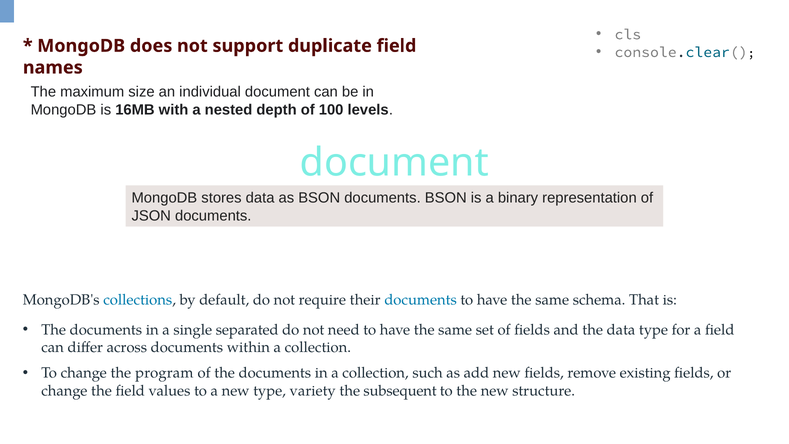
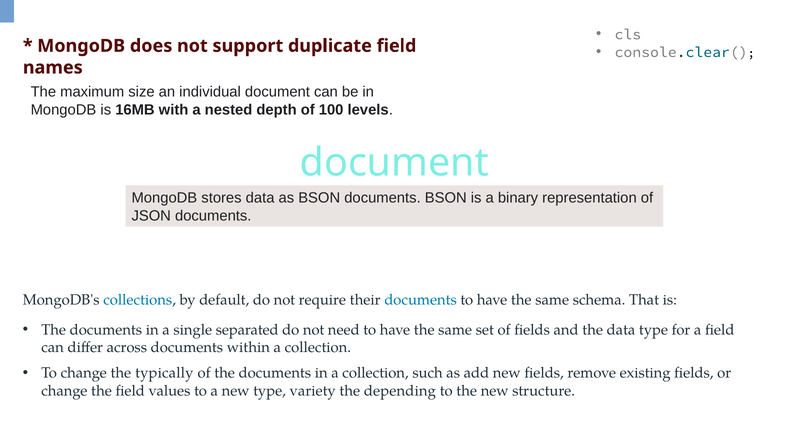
program: program -> typically
subsequent: subsequent -> depending
